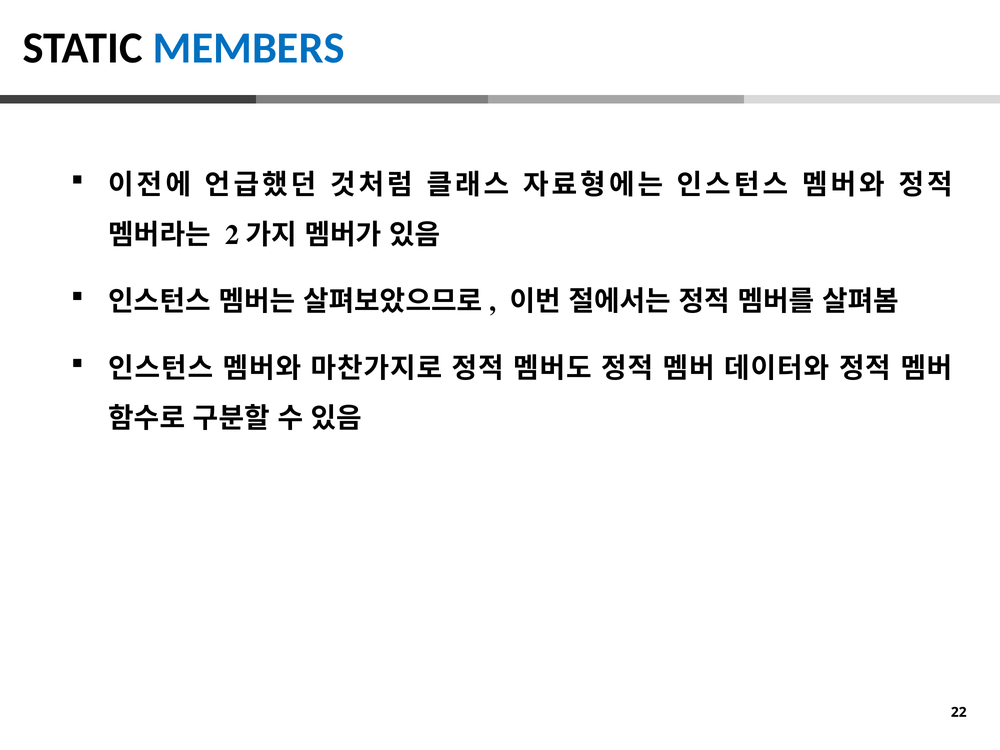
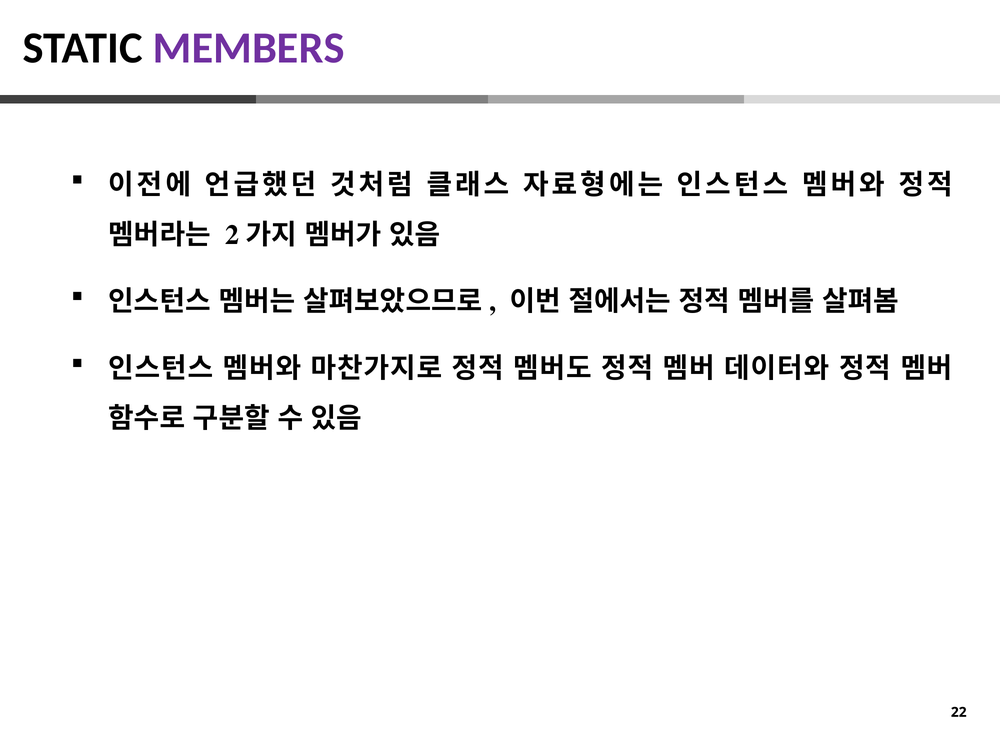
MEMBERS colour: blue -> purple
